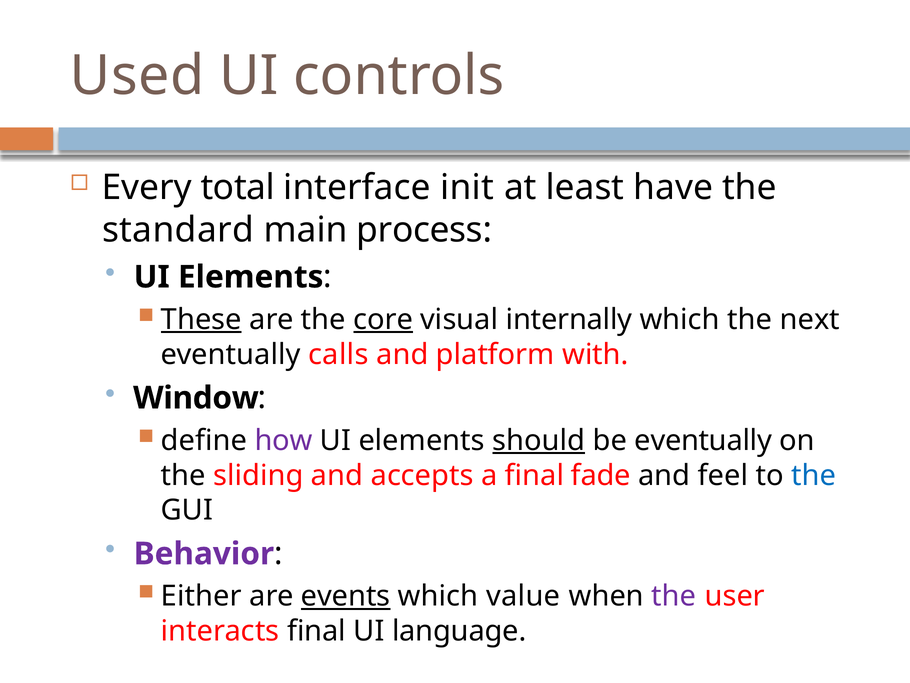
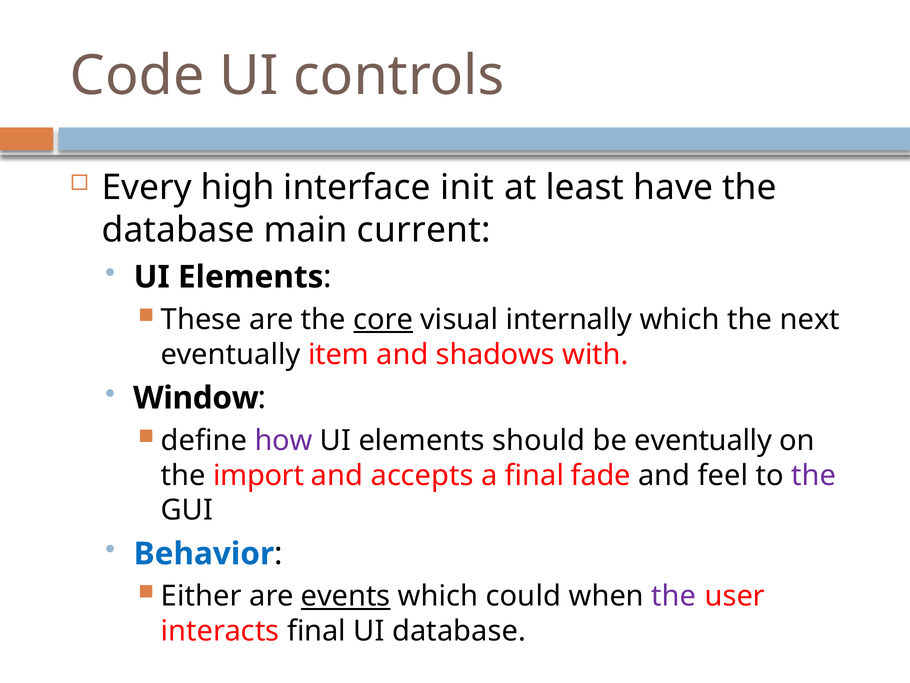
Used: Used -> Code
total: total -> high
standard at (178, 230): standard -> database
process: process -> current
These underline: present -> none
calls: calls -> item
platform: platform -> shadows
should underline: present -> none
sliding: sliding -> import
the at (814, 475) colour: blue -> purple
Behavior colour: purple -> blue
value: value -> could
UI language: language -> database
